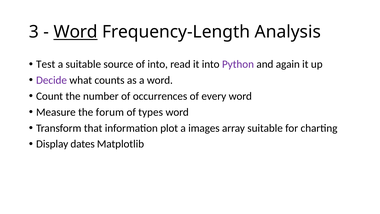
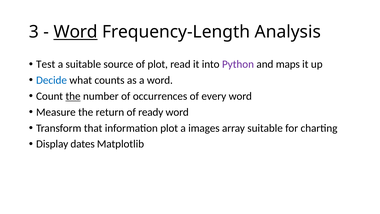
of into: into -> plot
again: again -> maps
Decide colour: purple -> blue
the at (73, 96) underline: none -> present
forum: forum -> return
types: types -> ready
